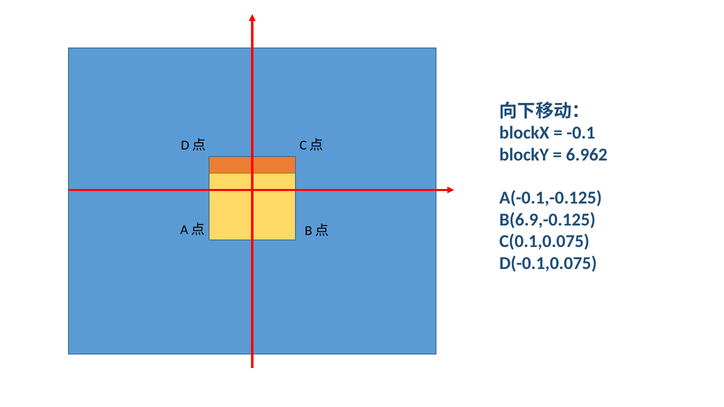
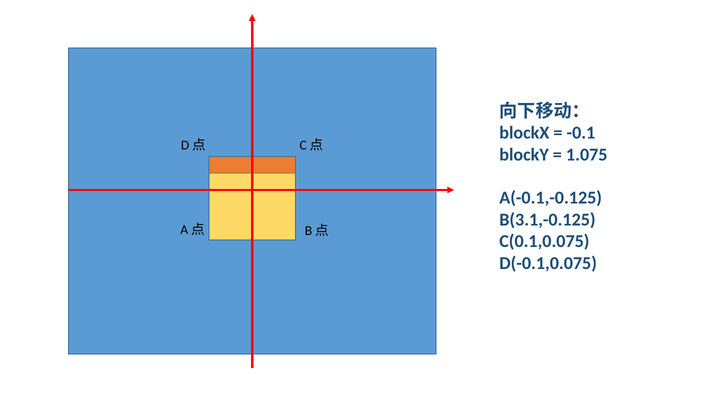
6.962: 6.962 -> 1.075
B(6.9,-0.125: B(6.9,-0.125 -> B(3.1,-0.125
